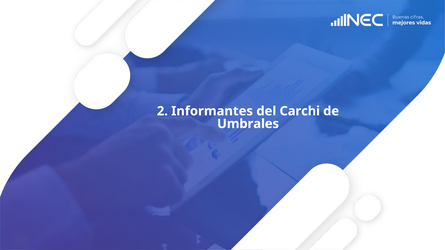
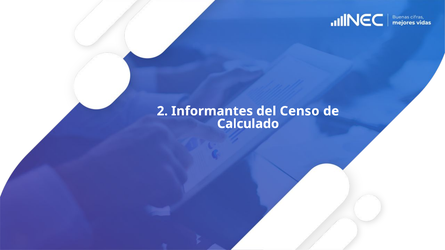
Carchi: Carchi -> Censo
Umbrales: Umbrales -> Calculado
